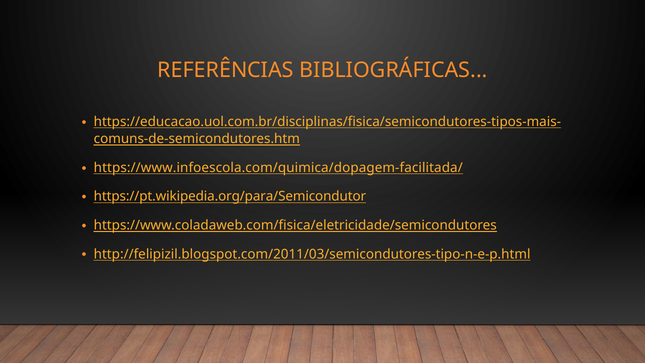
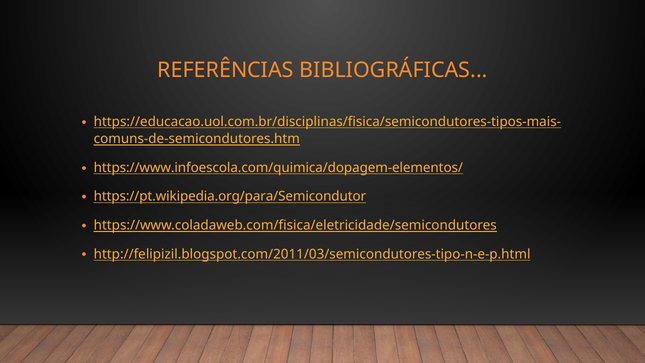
https://www.infoescola.com/quimica/dopagem-facilitada/: https://www.infoescola.com/quimica/dopagem-facilitada/ -> https://www.infoescola.com/quimica/dopagem-elementos/
